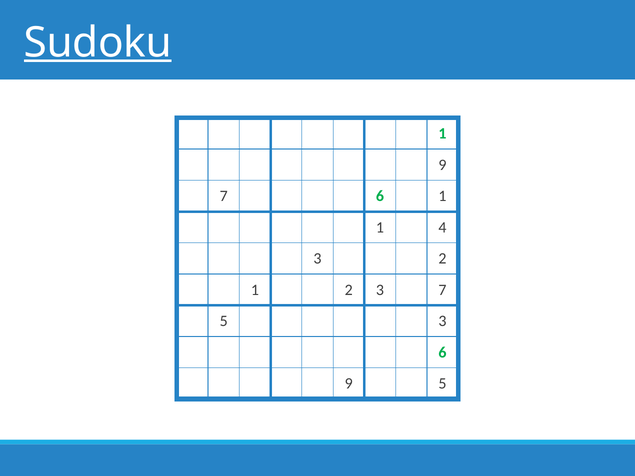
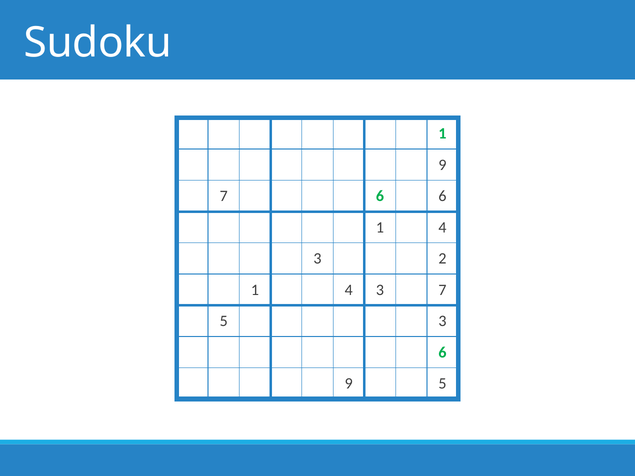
Sudoku underline: present -> none
6 1: 1 -> 6
2 at (349, 290): 2 -> 4
